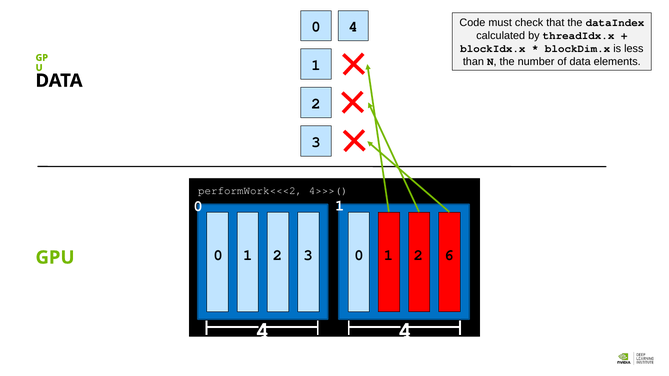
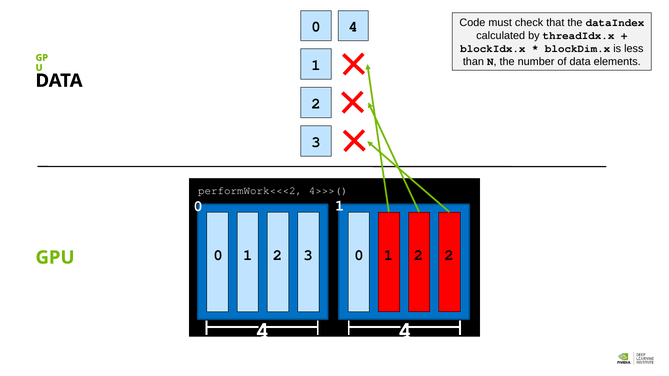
2 6: 6 -> 2
